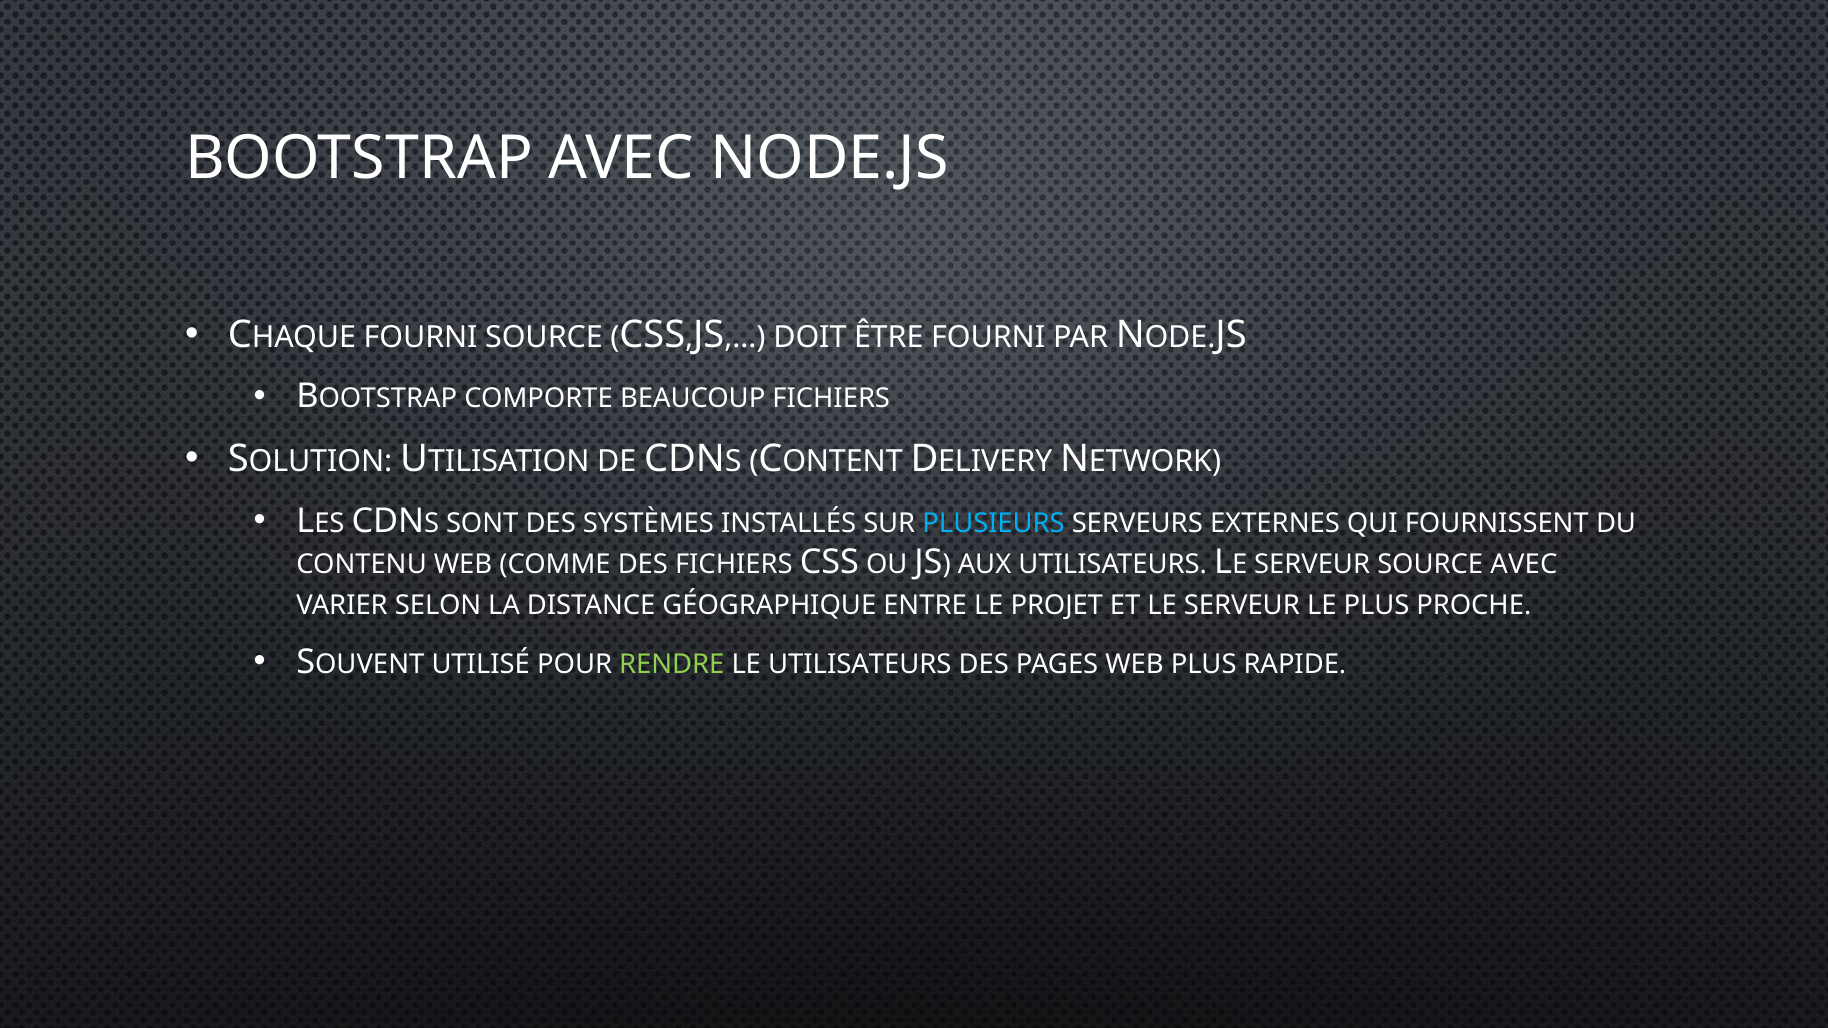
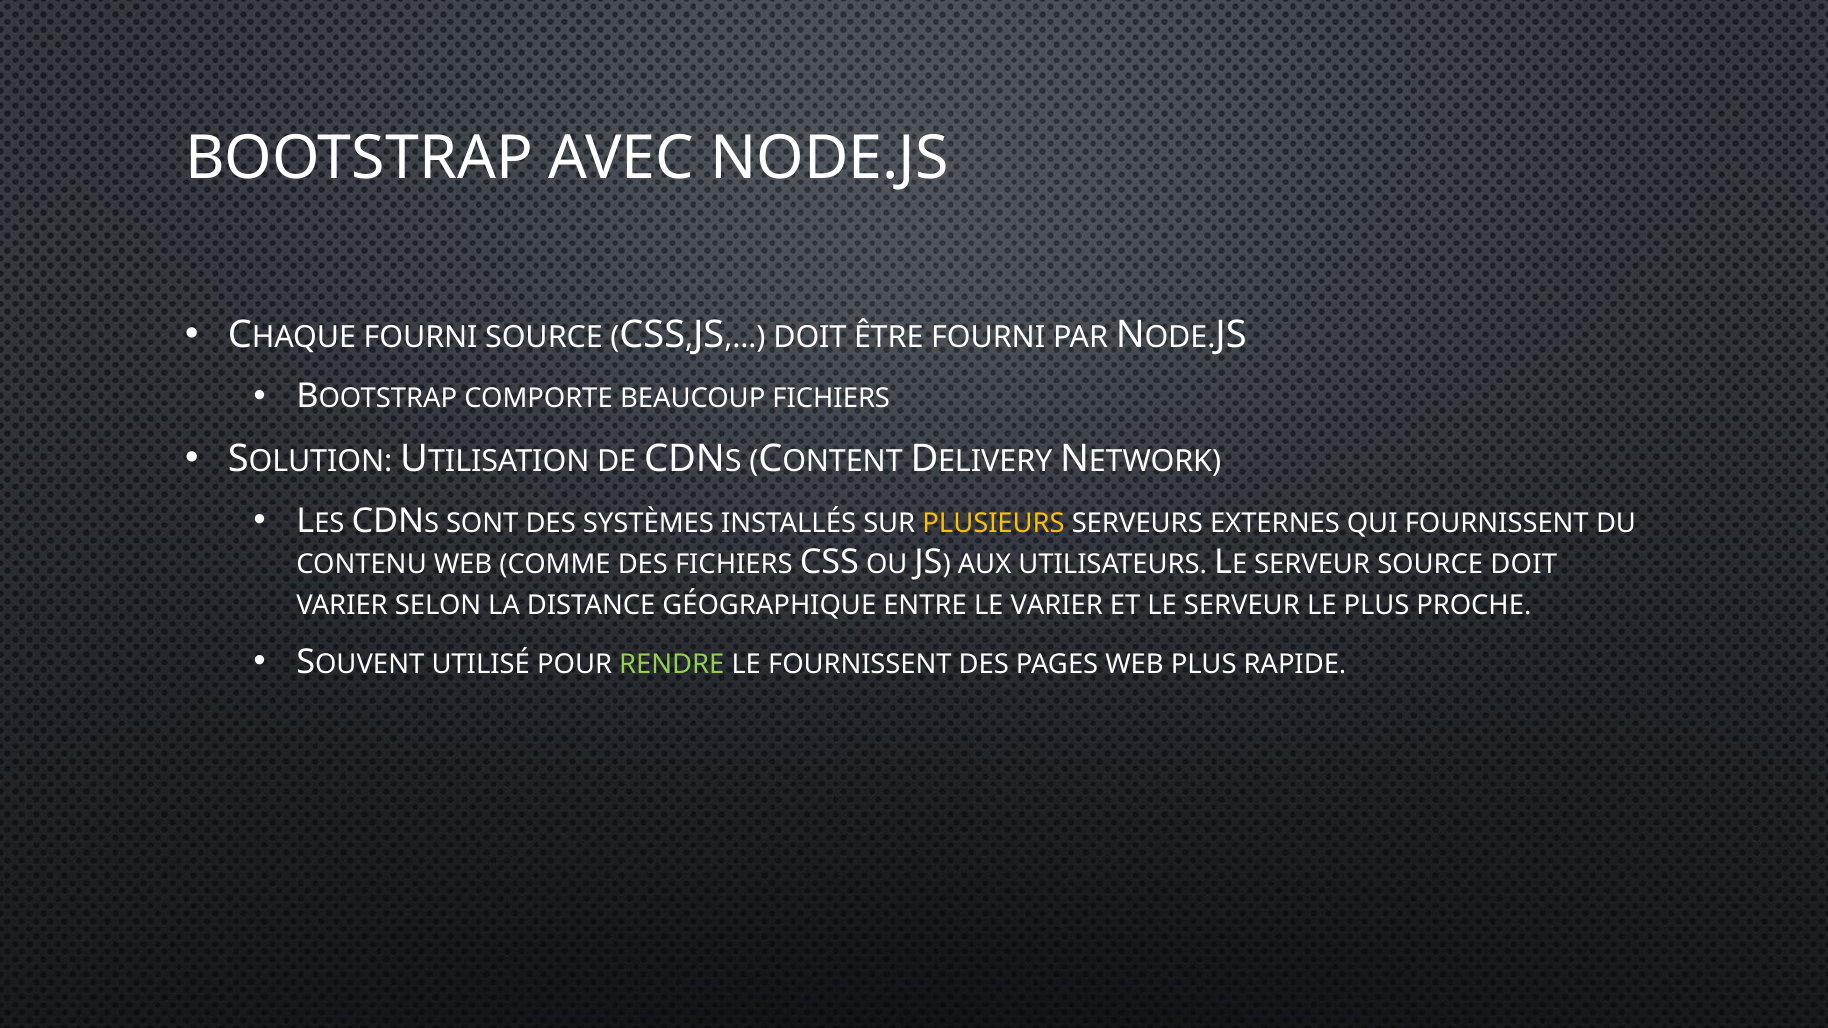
PLUSIEURS colour: light blue -> yellow
SOURCE AVEC: AVEC -> DOIT
LE PROJET: PROJET -> VARIER
LE UTILISATEURS: UTILISATEURS -> FOURNISSENT
